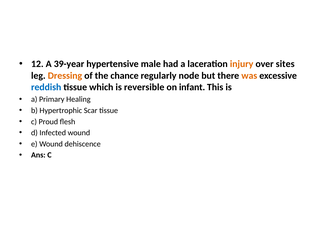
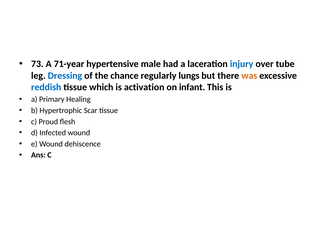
12: 12 -> 73
39-year: 39-year -> 71-year
injury colour: orange -> blue
sites: sites -> tube
Dressing colour: orange -> blue
node: node -> lungs
reversible: reversible -> activation
